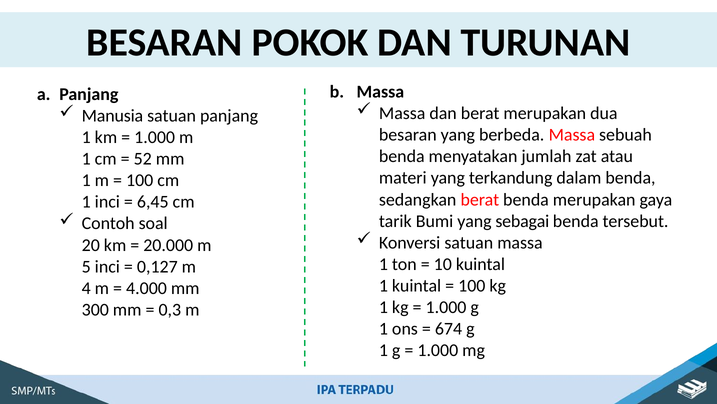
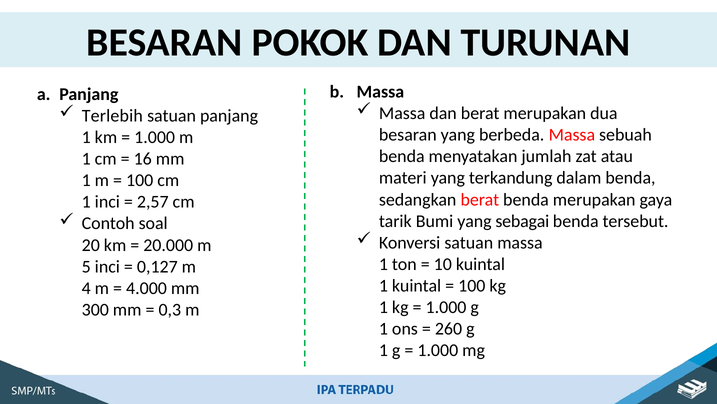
Manusia: Manusia -> Terlebih
52: 52 -> 16
6,45: 6,45 -> 2,57
674: 674 -> 260
